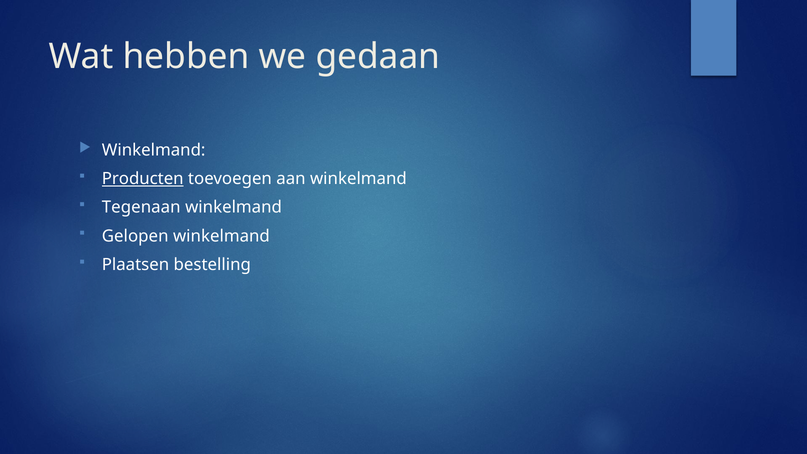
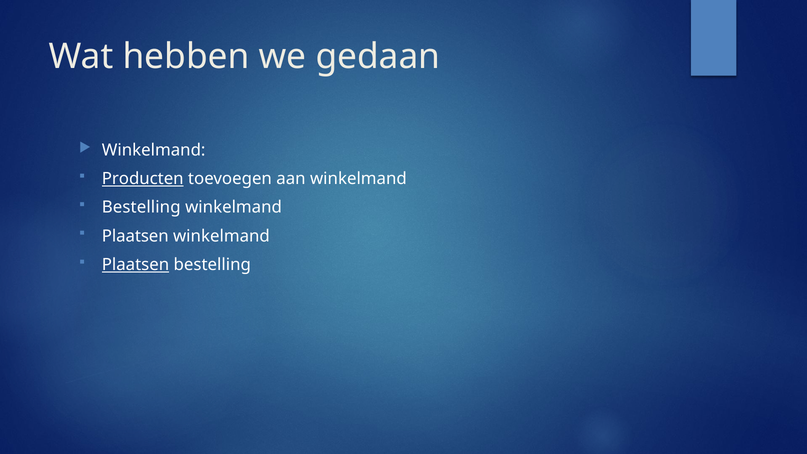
Tegenaan at (141, 207): Tegenaan -> Bestelling
Gelopen at (135, 236): Gelopen -> Plaatsen
Plaatsen at (135, 265) underline: none -> present
